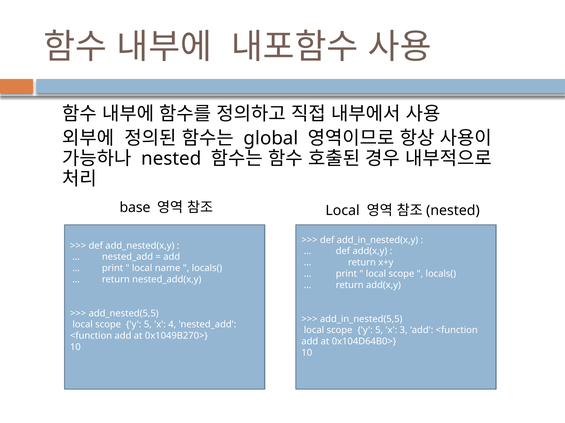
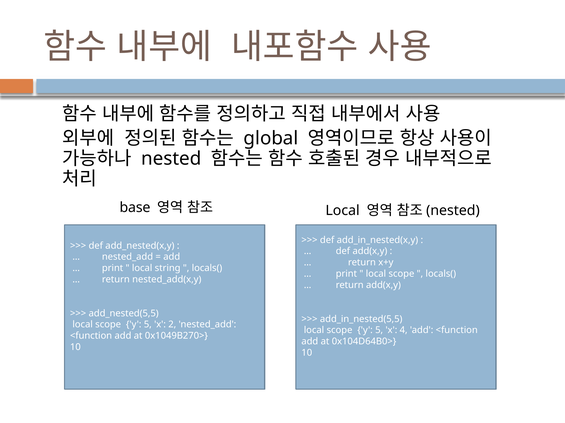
name: name -> string
4: 4 -> 2
3: 3 -> 4
